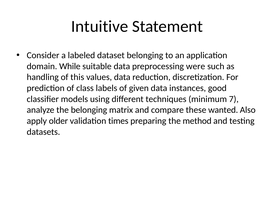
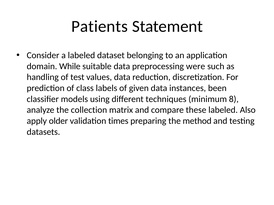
Intuitive: Intuitive -> Patients
this: this -> test
good: good -> been
7: 7 -> 8
the belonging: belonging -> collection
these wanted: wanted -> labeled
